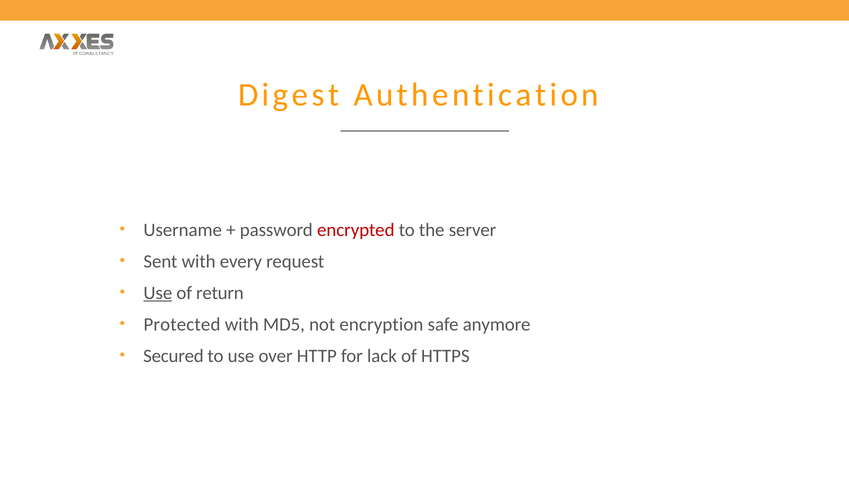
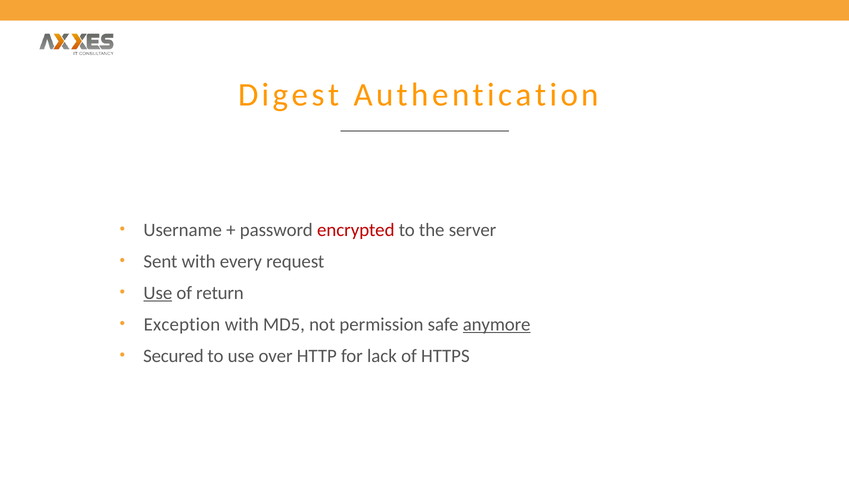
Protected: Protected -> Exception
encryption: encryption -> permission
anymore underline: none -> present
